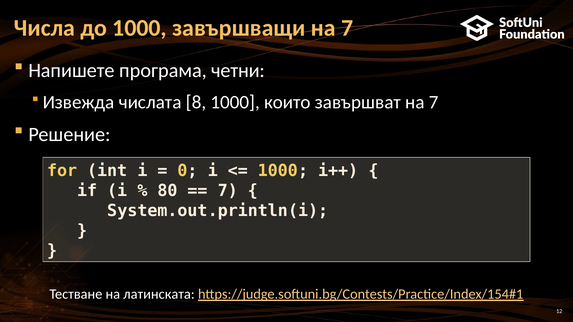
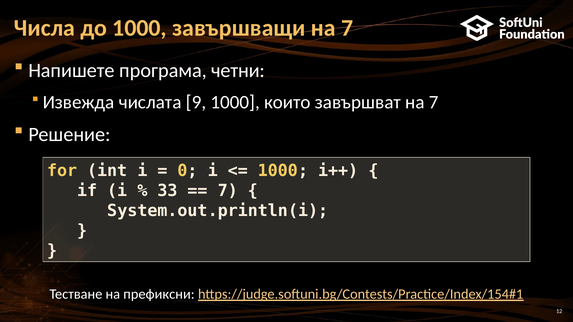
8: 8 -> 9
80: 80 -> 33
латинската: латинската -> префиксни
